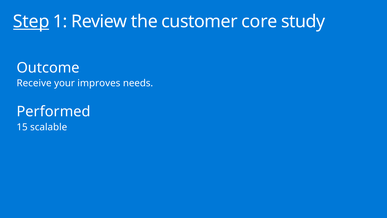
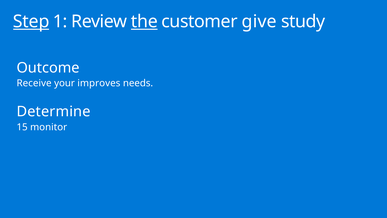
the underline: none -> present
core: core -> give
Performed: Performed -> Determine
scalable: scalable -> monitor
